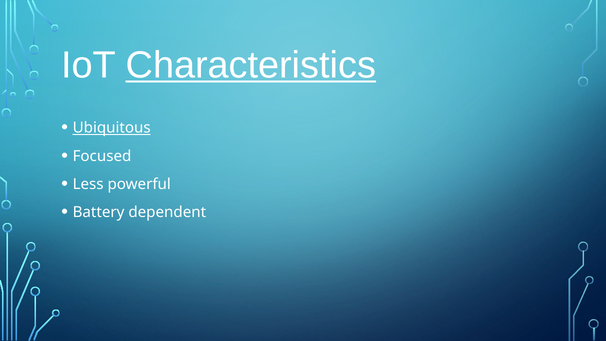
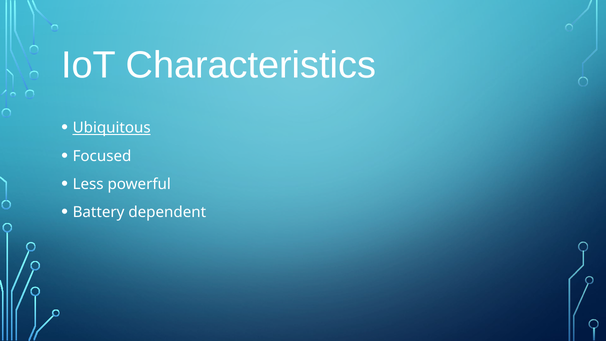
Characteristics underline: present -> none
